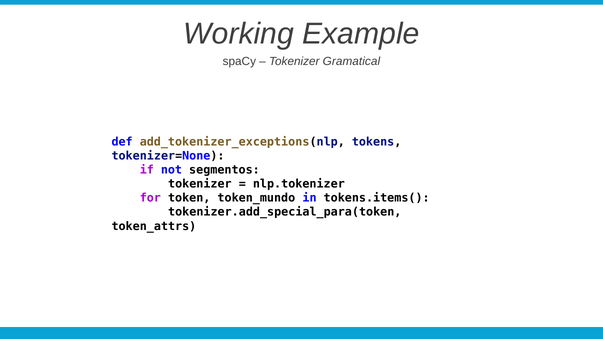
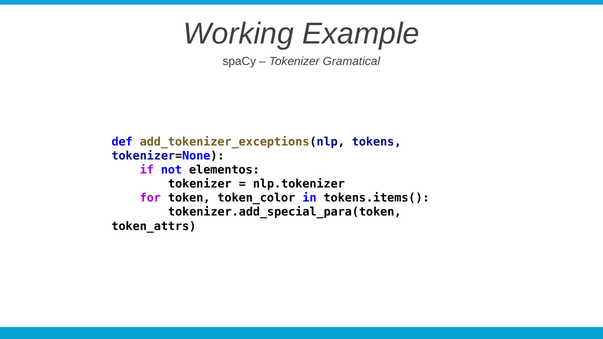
segmentos: segmentos -> elementos
token_mundo: token_mundo -> token_color
